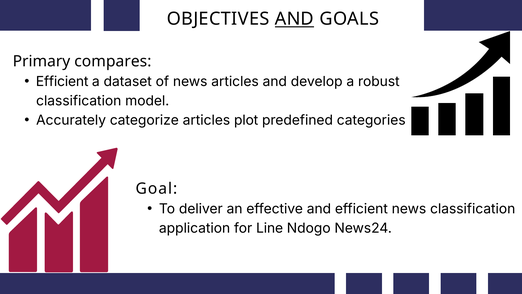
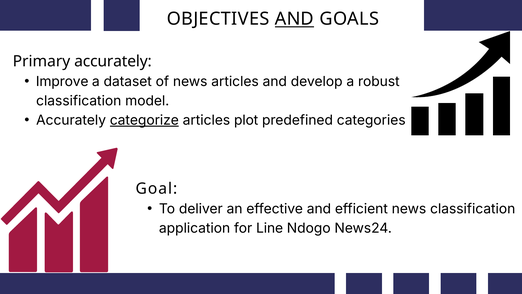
Primary compares: compares -> accurately
Efficient at (62, 82): Efficient -> Improve
categorize underline: none -> present
